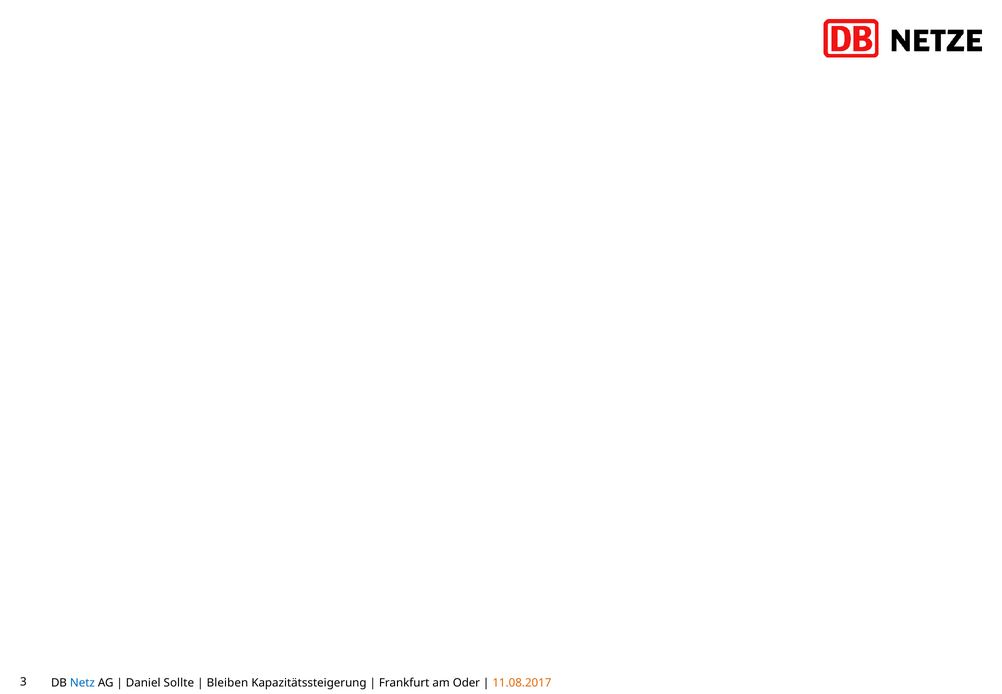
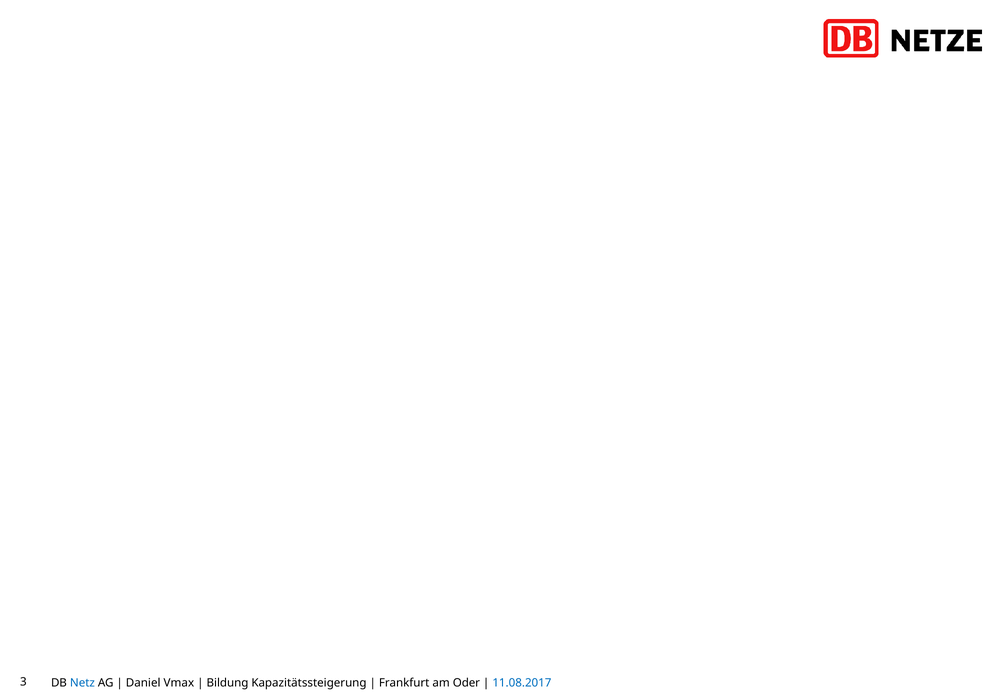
Sollte: Sollte -> Vmax
Bleiben: Bleiben -> Bildung
11.08.2017 colour: orange -> blue
